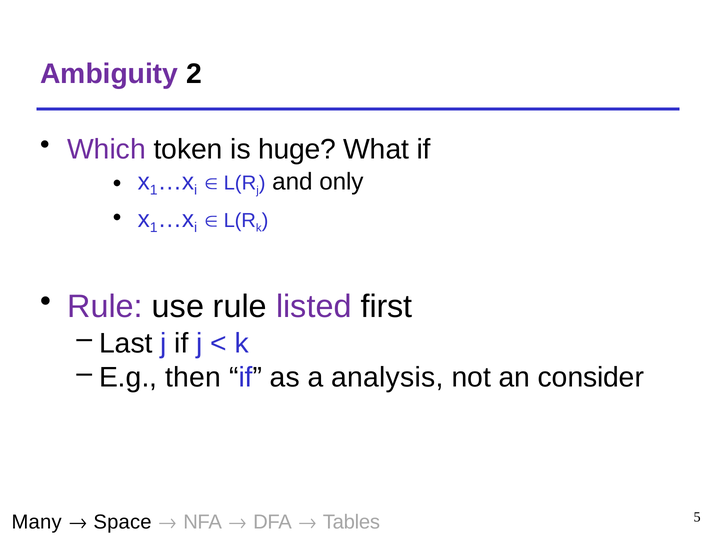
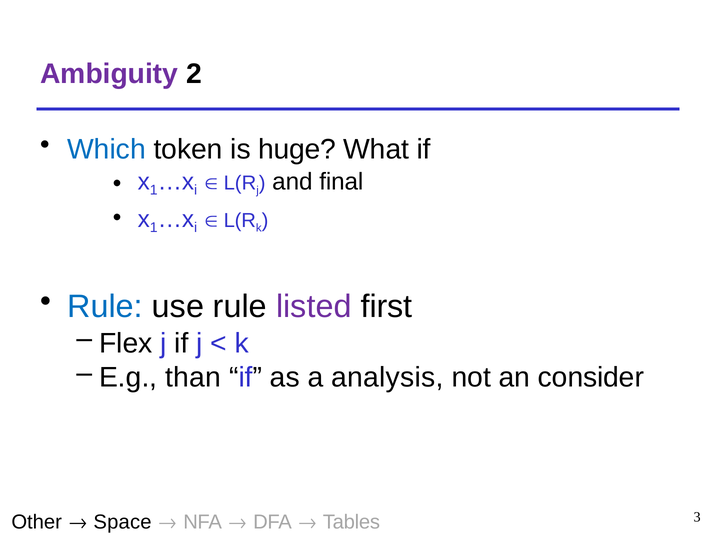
Which colour: purple -> blue
only: only -> final
Rule at (105, 307) colour: purple -> blue
Last: Last -> Flex
then: then -> than
Many: Many -> Other
5: 5 -> 3
